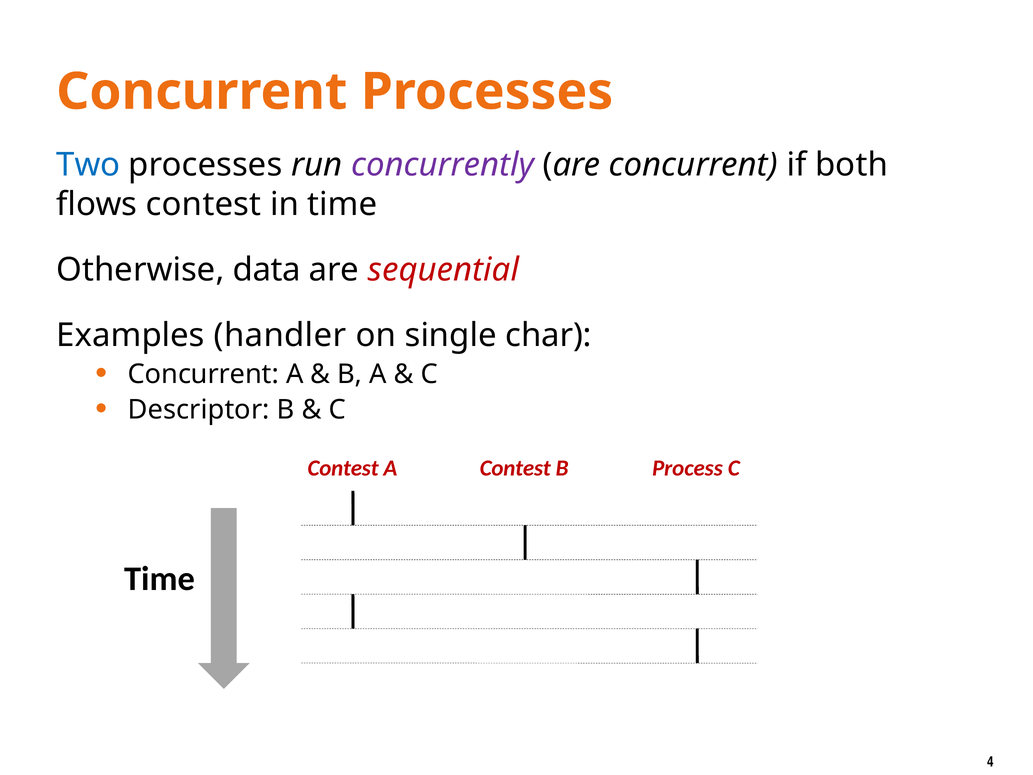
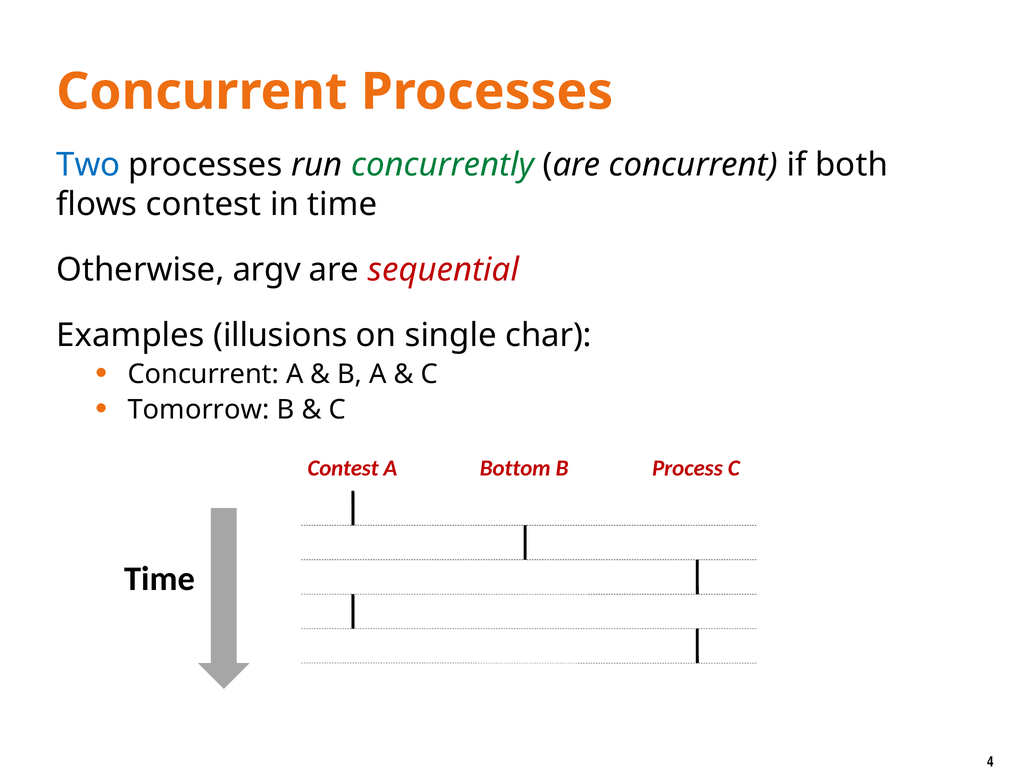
concurrently colour: purple -> green
data: data -> argv
handler: handler -> illusions
Descriptor: Descriptor -> Tomorrow
A Contest: Contest -> Bottom
